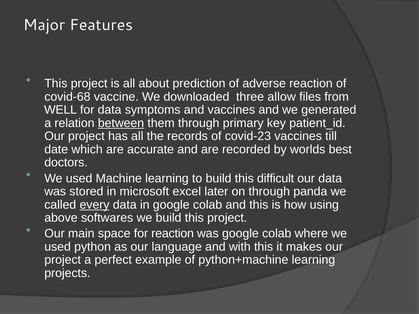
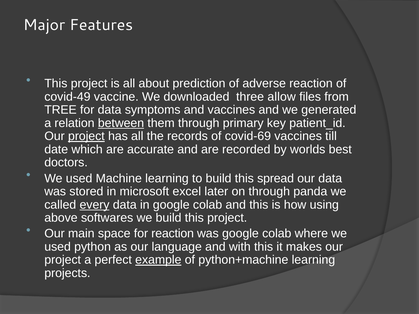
covid-68: covid-68 -> covid-49
WELL: WELL -> TREE
project at (86, 136) underline: none -> present
covid-23: covid-23 -> covid-69
difficult: difficult -> spread
example underline: none -> present
